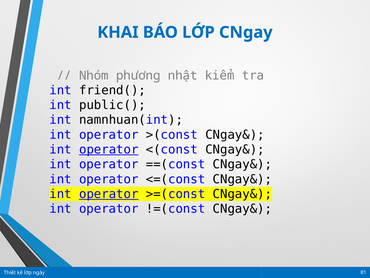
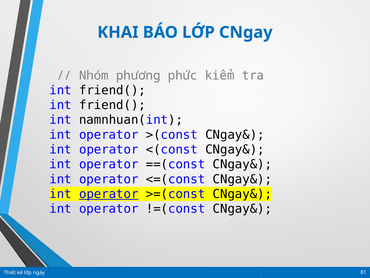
nhật: nhật -> phức
public( at (112, 105): public( -> friend(
operator at (109, 149) underline: present -> none
